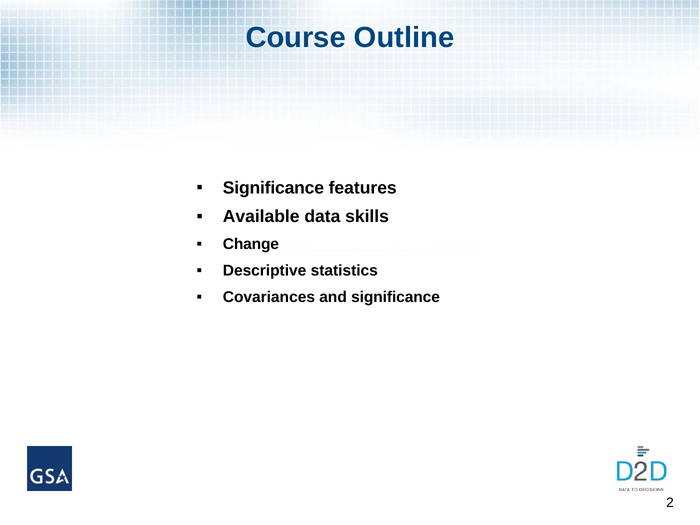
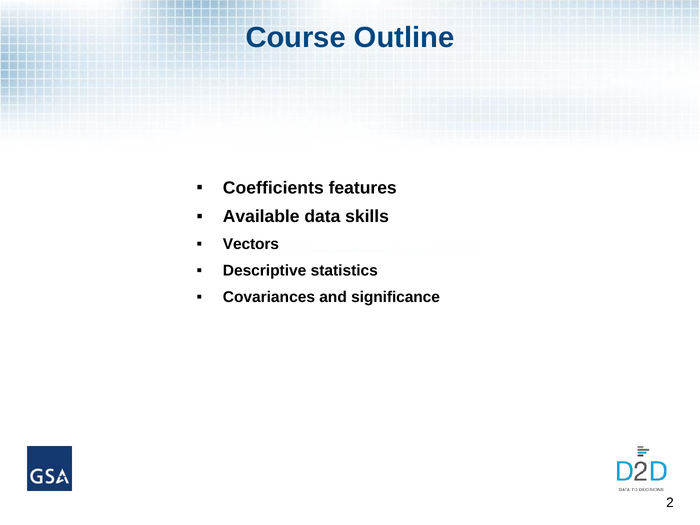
Significance at (273, 188): Significance -> Coefficients
Change: Change -> Vectors
